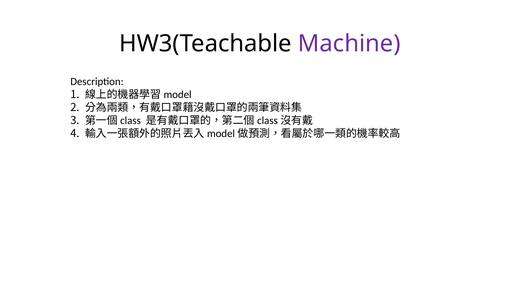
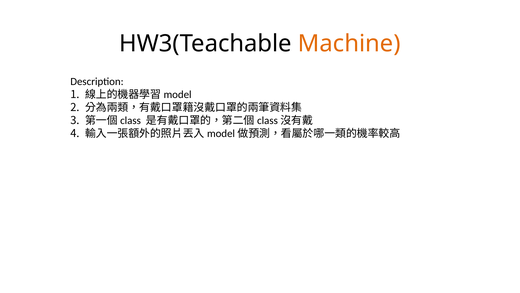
Machine colour: purple -> orange
